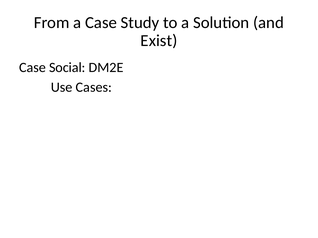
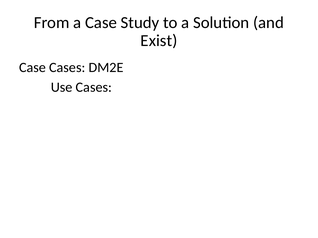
Case Social: Social -> Cases
